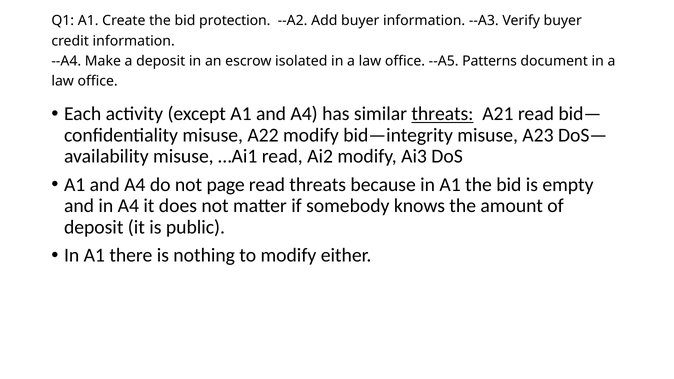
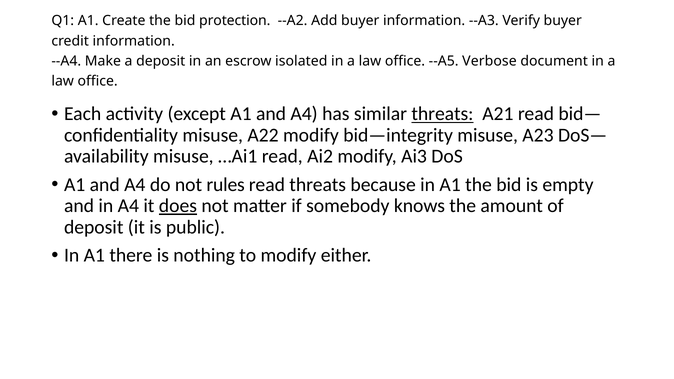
Patterns: Patterns -> Verbose
page: page -> rules
does underline: none -> present
